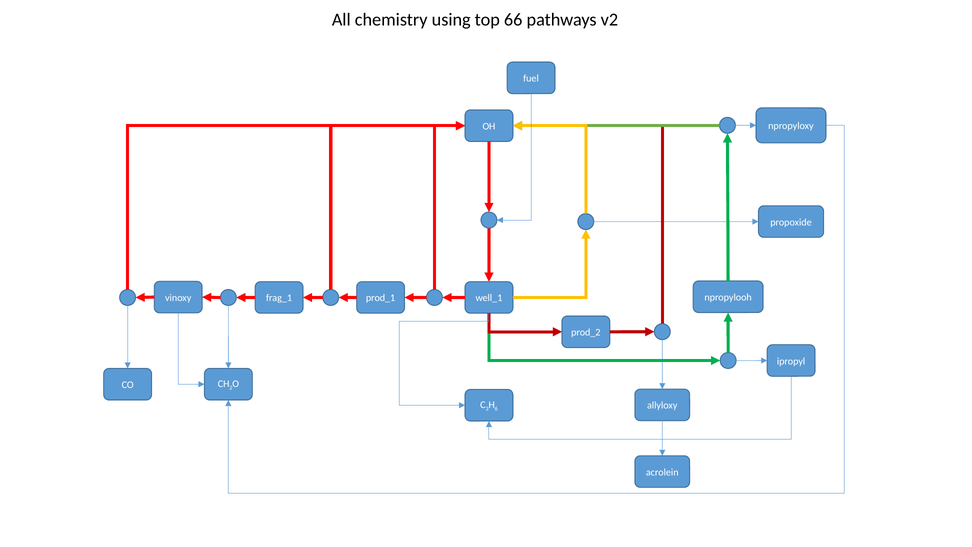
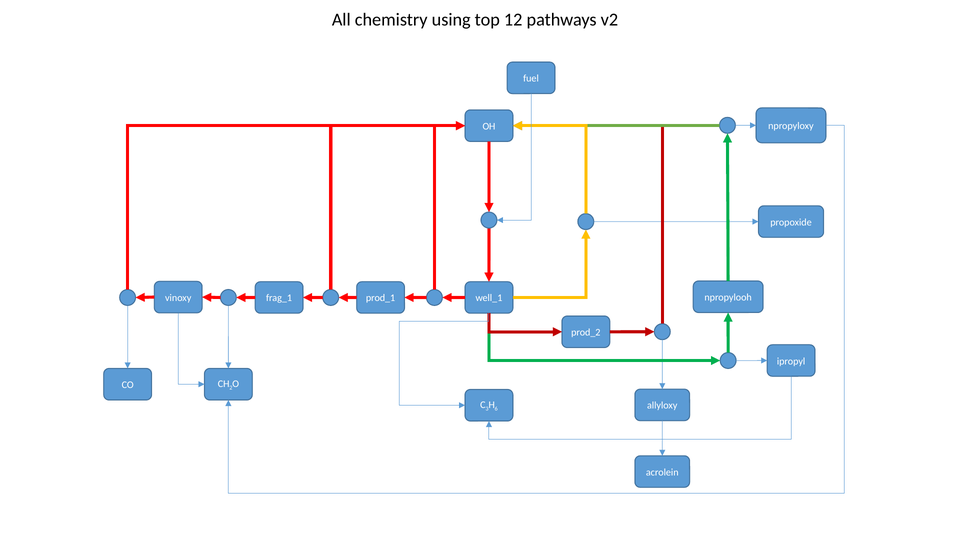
66: 66 -> 12
